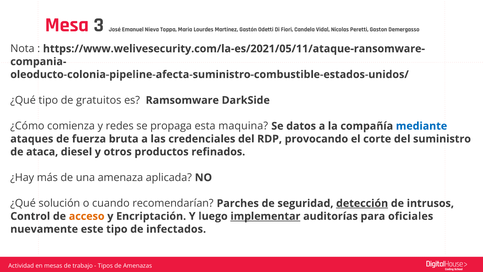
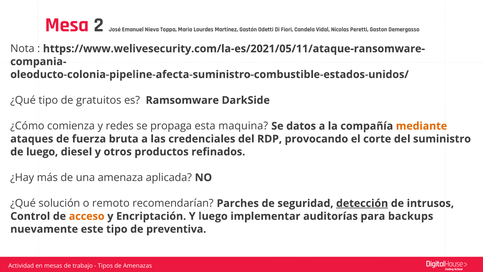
3: 3 -> 2
mediante colour: blue -> orange
de ataca: ataca -> luego
cuando: cuando -> remoto
implementar underline: present -> none
oficiales: oficiales -> backups
infectados: infectados -> preventiva
